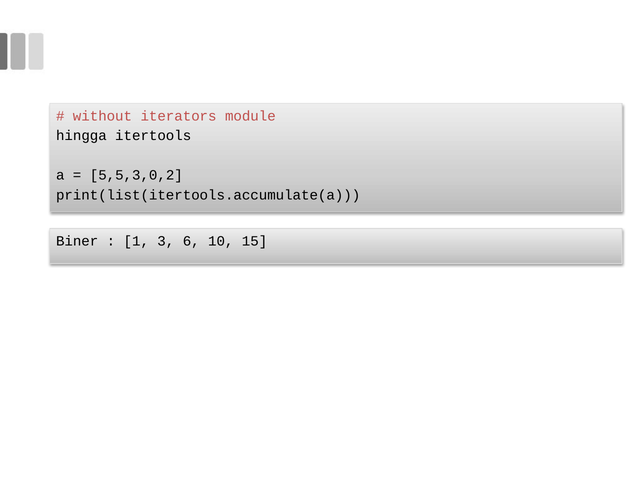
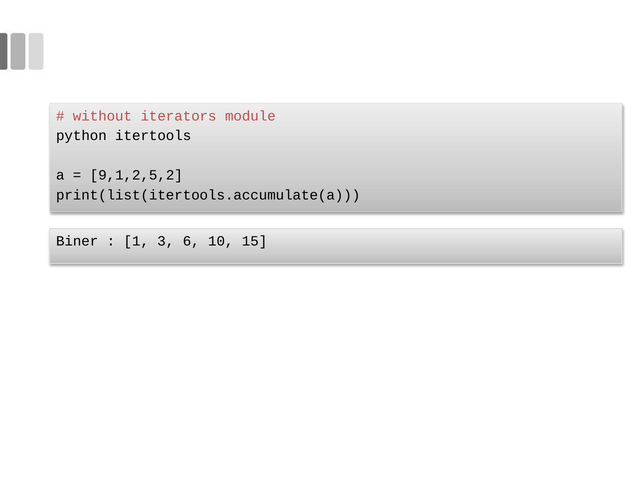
hingga: hingga -> python
5,5,3,0,2: 5,5,3,0,2 -> 9,1,2,5,2
